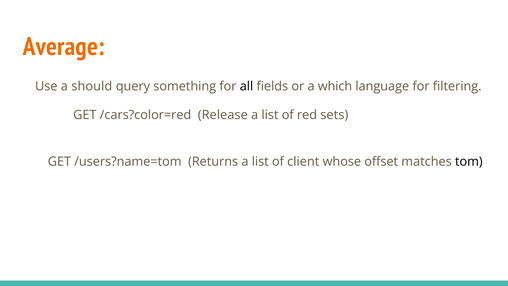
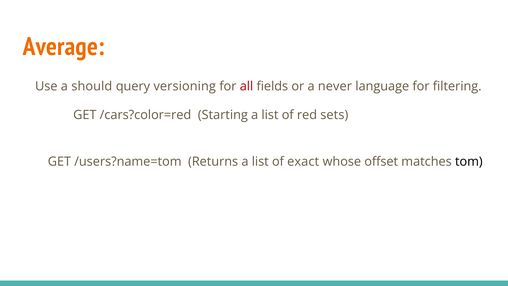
something: something -> versioning
all colour: black -> red
which: which -> never
Release: Release -> Starting
client: client -> exact
